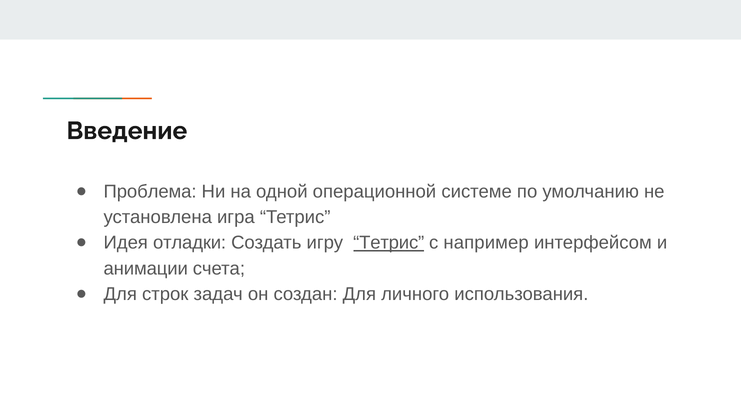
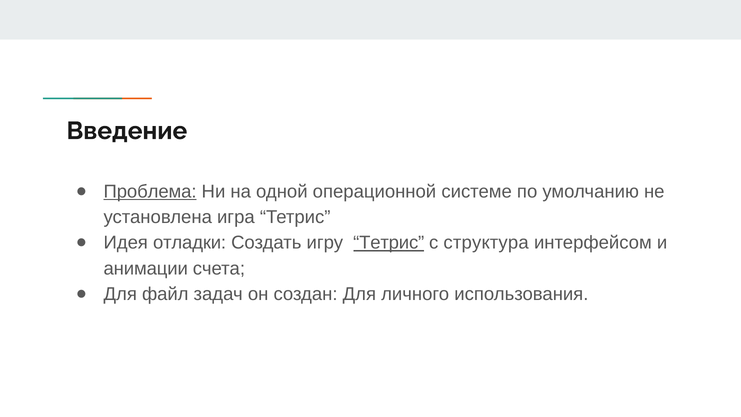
Проблема underline: none -> present
например: например -> структура
строк: строк -> файл
